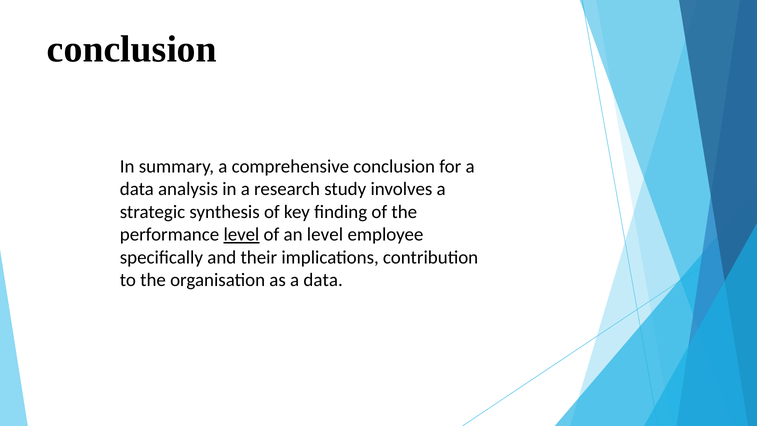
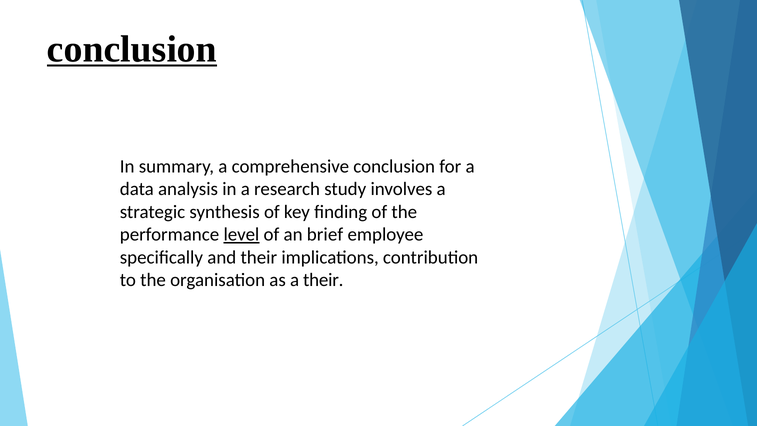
conclusion at (132, 49) underline: none -> present
an level: level -> brief
as a data: data -> their
